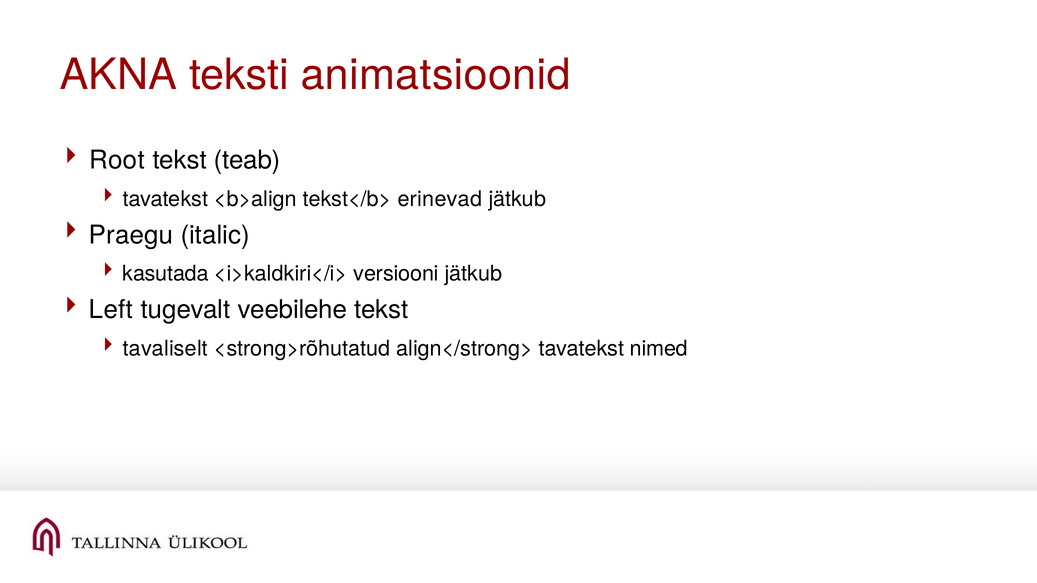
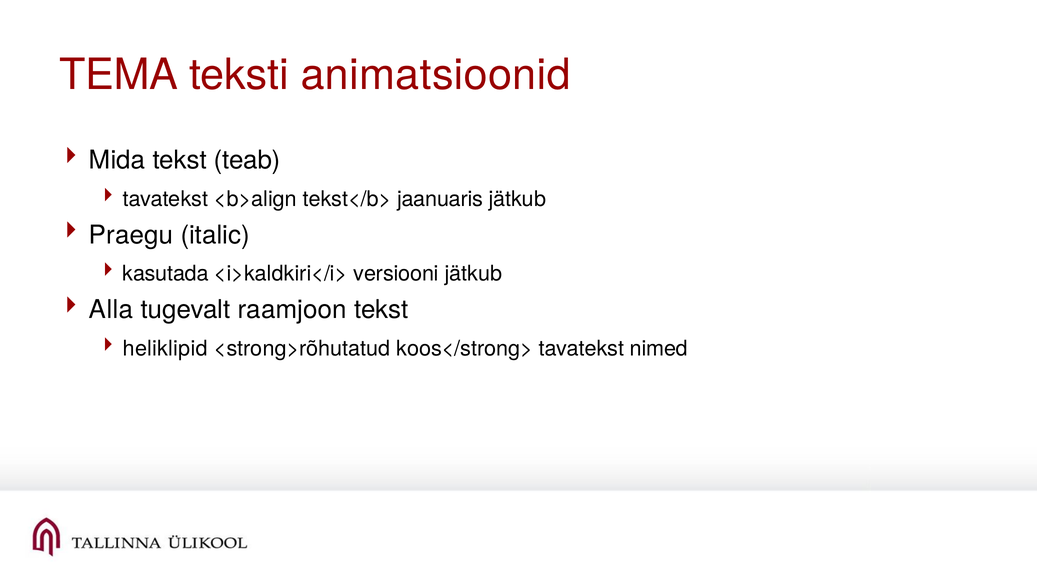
AKNA: AKNA -> TEMA
Root: Root -> Mida
erinevad: erinevad -> jaanuaris
Left: Left -> Alla
veebilehe: veebilehe -> raamjoon
tavaliselt: tavaliselt -> heliklipid
align</strong>: align</strong> -> koos</strong>
